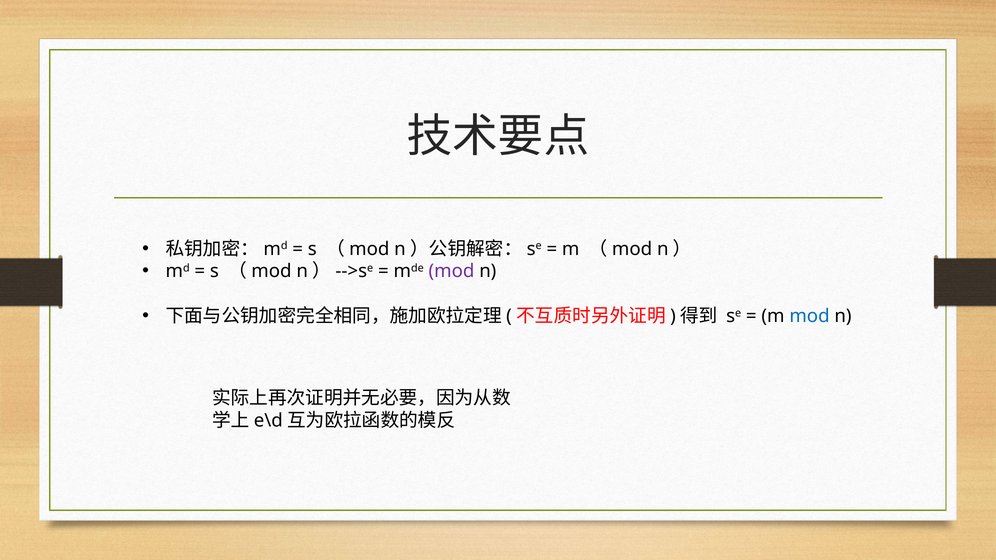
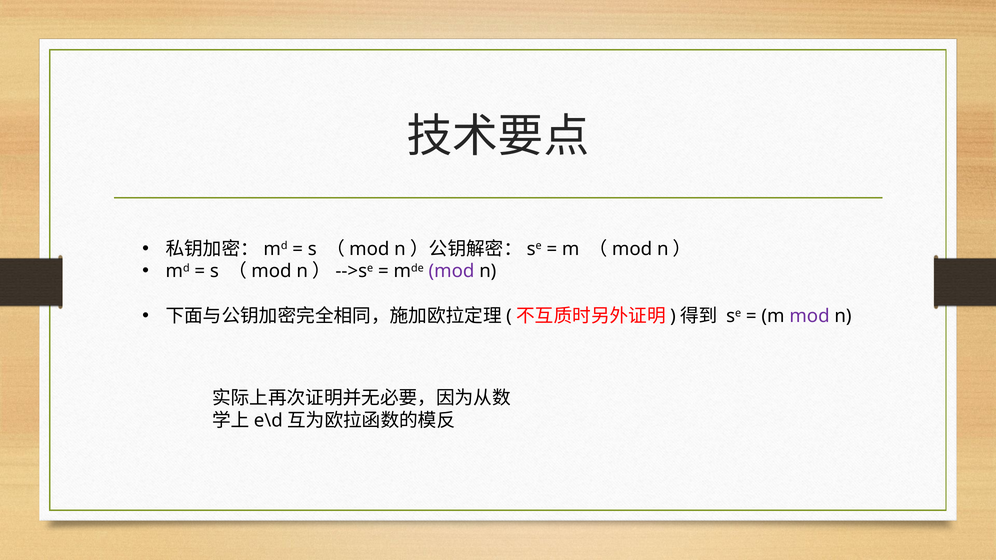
mod at (810, 316) colour: blue -> purple
